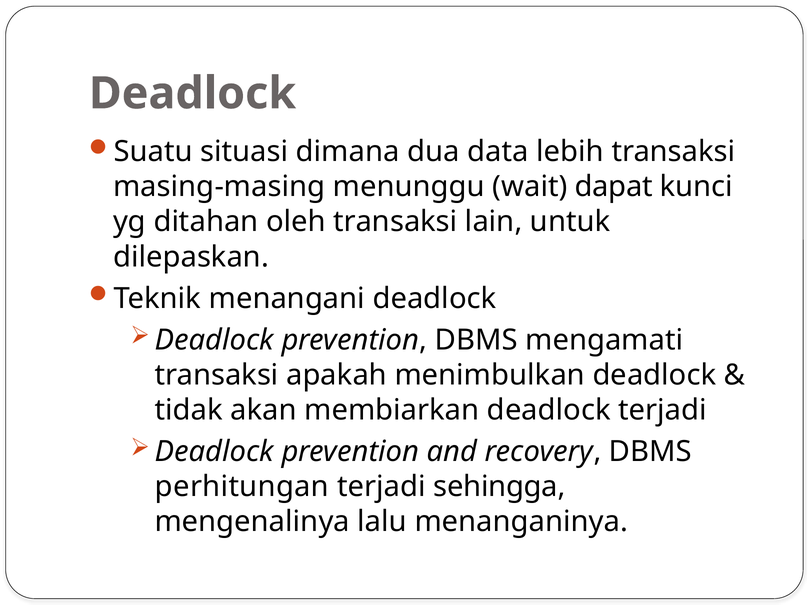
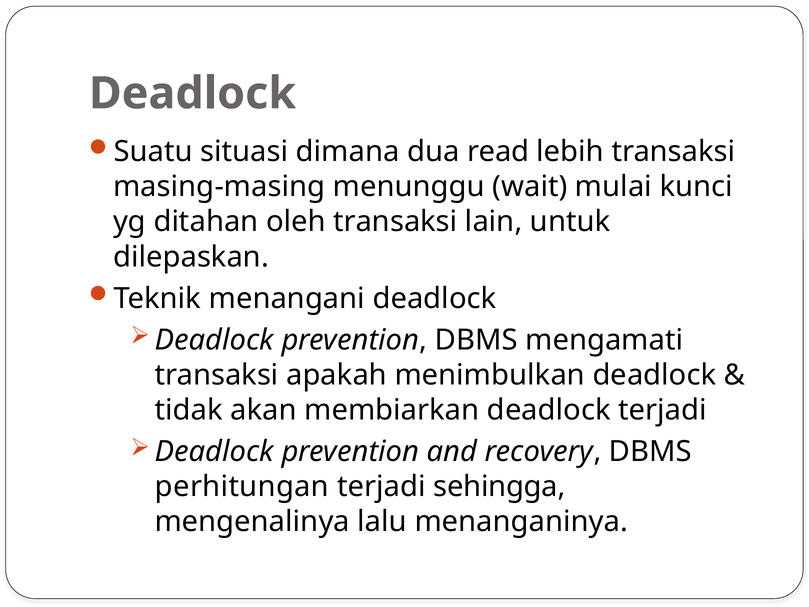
data: data -> read
dapat: dapat -> mulai
